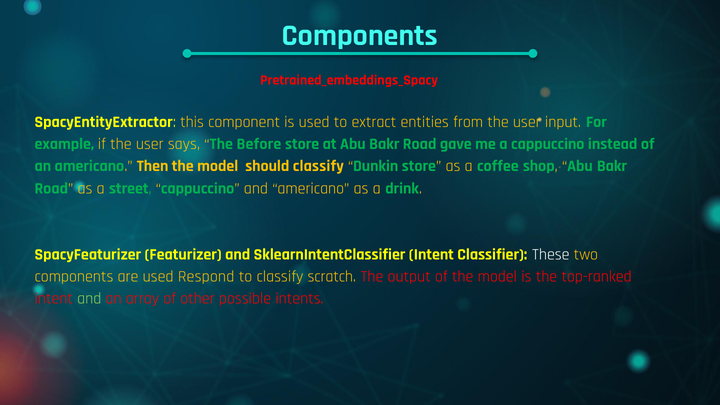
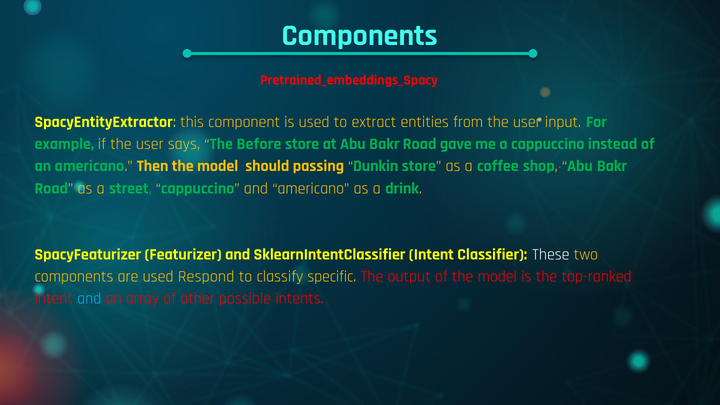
should classify: classify -> passing
scratch: scratch -> specific
and at (89, 299) colour: light green -> light blue
